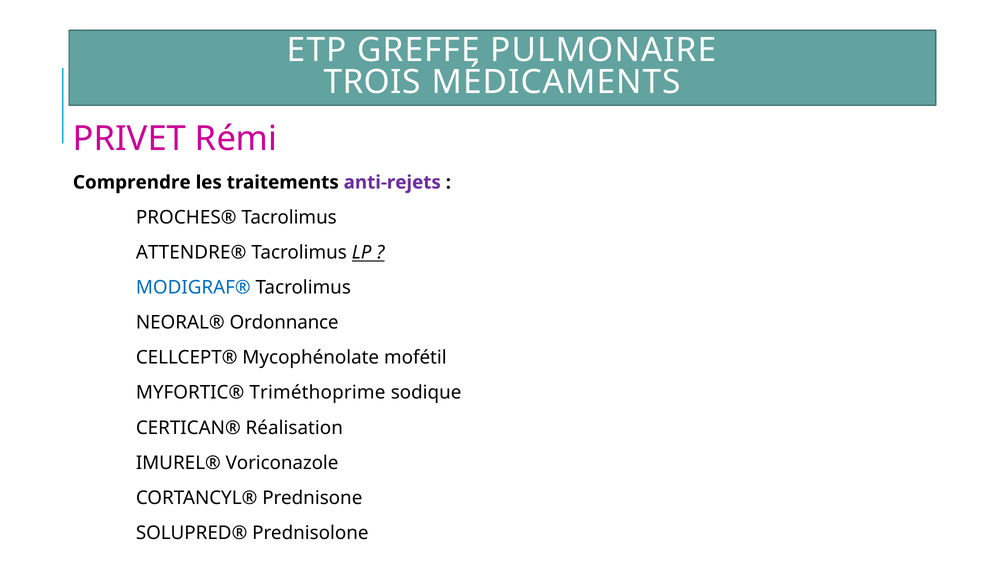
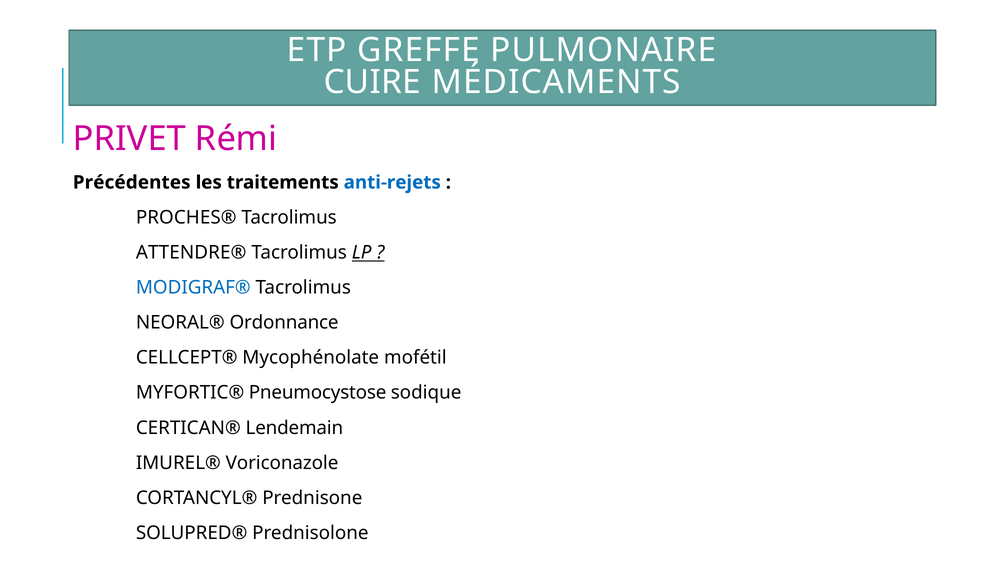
TROIS: TROIS -> CUIRE
Comprendre: Comprendre -> Précédentes
anti-rejets colour: purple -> blue
Triméthoprime: Triméthoprime -> Pneumocystose
Réalisation: Réalisation -> Lendemain
